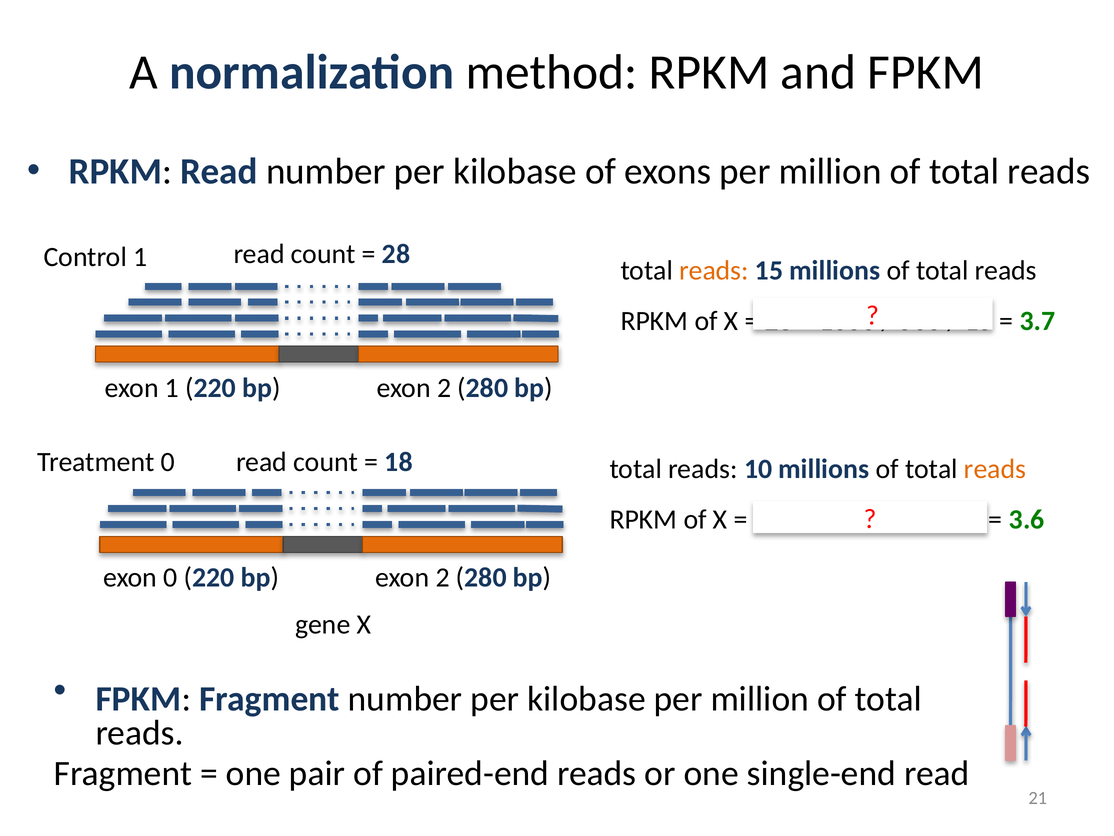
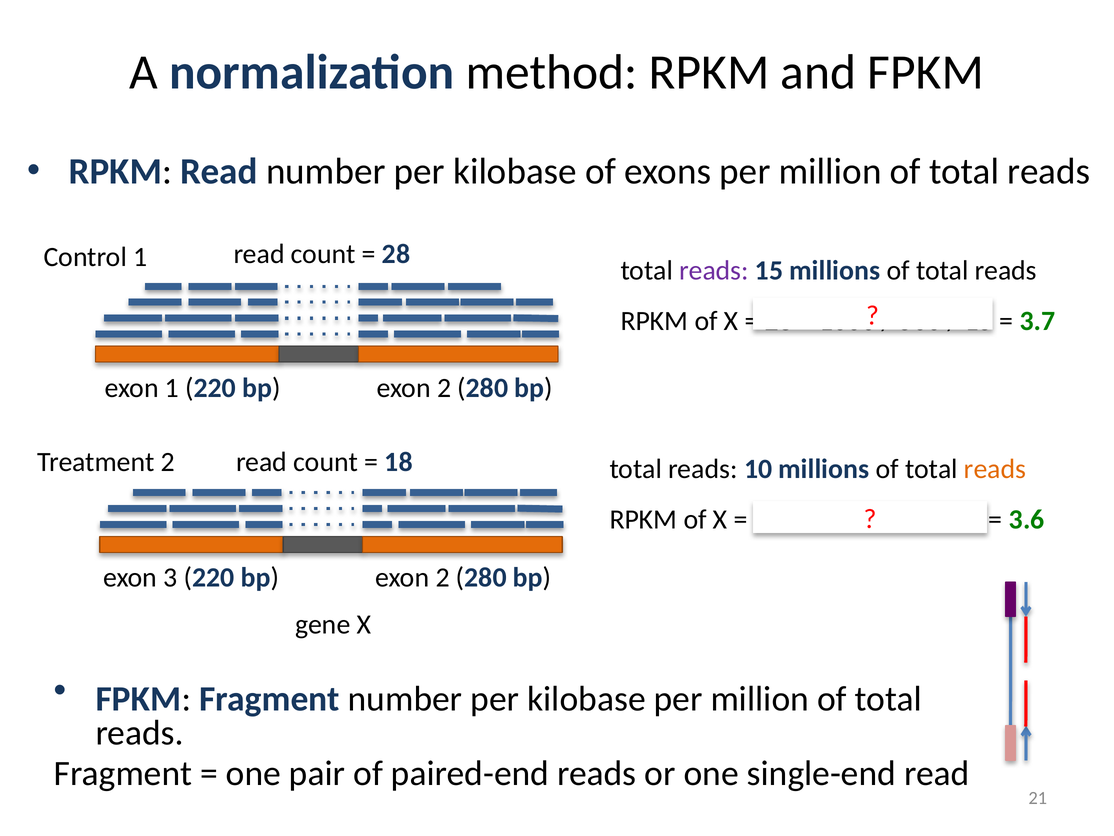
reads at (714, 271) colour: orange -> purple
Treatment 0: 0 -> 2
exon 0: 0 -> 3
